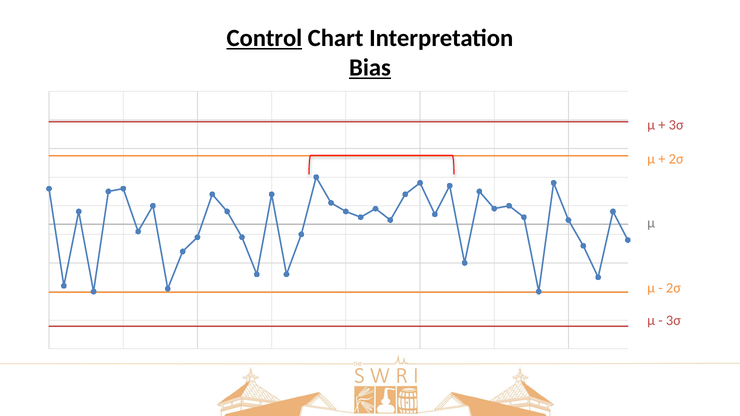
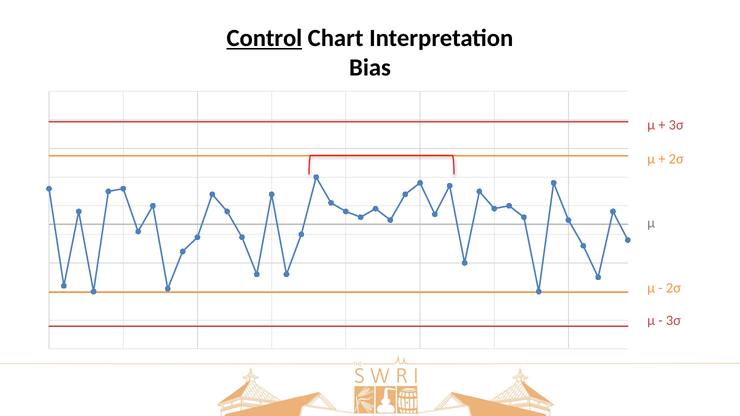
Bias underline: present -> none
